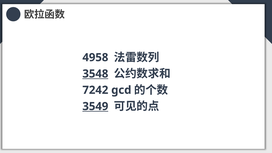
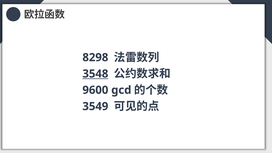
4958: 4958 -> 8298
7242: 7242 -> 9600
3549 underline: present -> none
